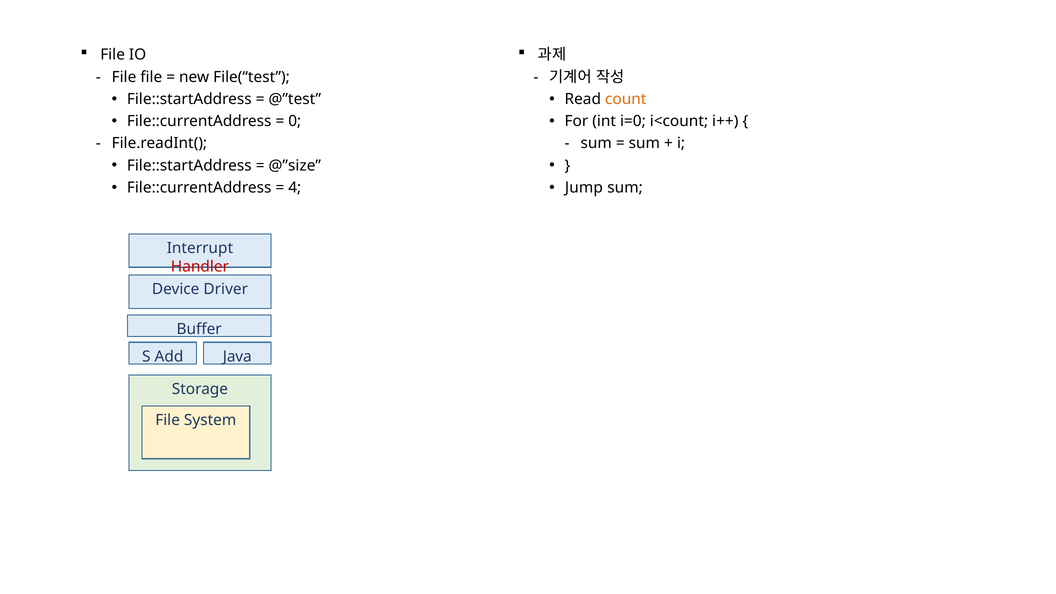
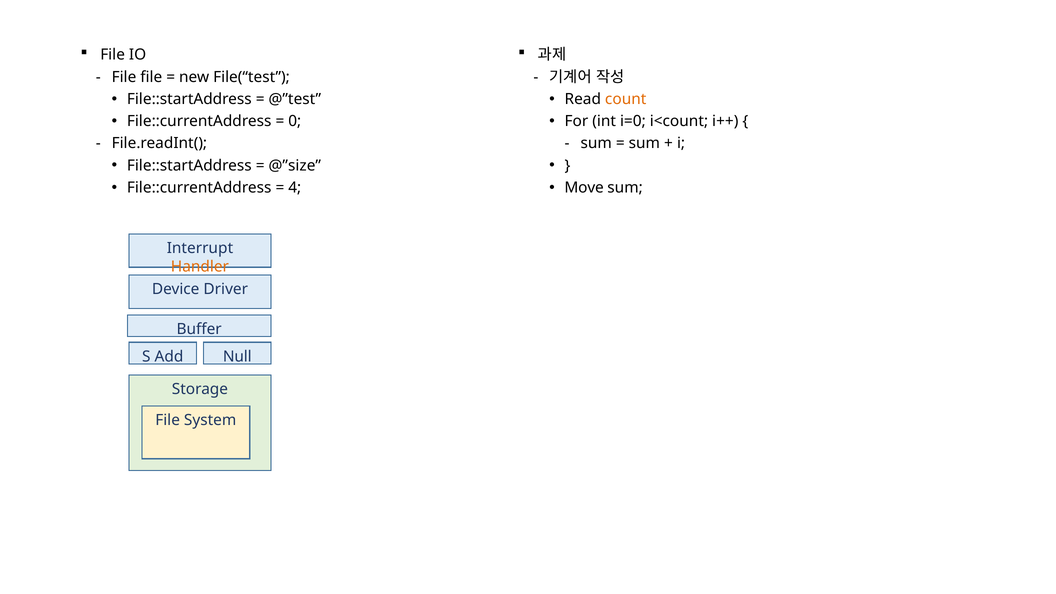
Jump: Jump -> Move
Handler colour: red -> orange
Java: Java -> Null
